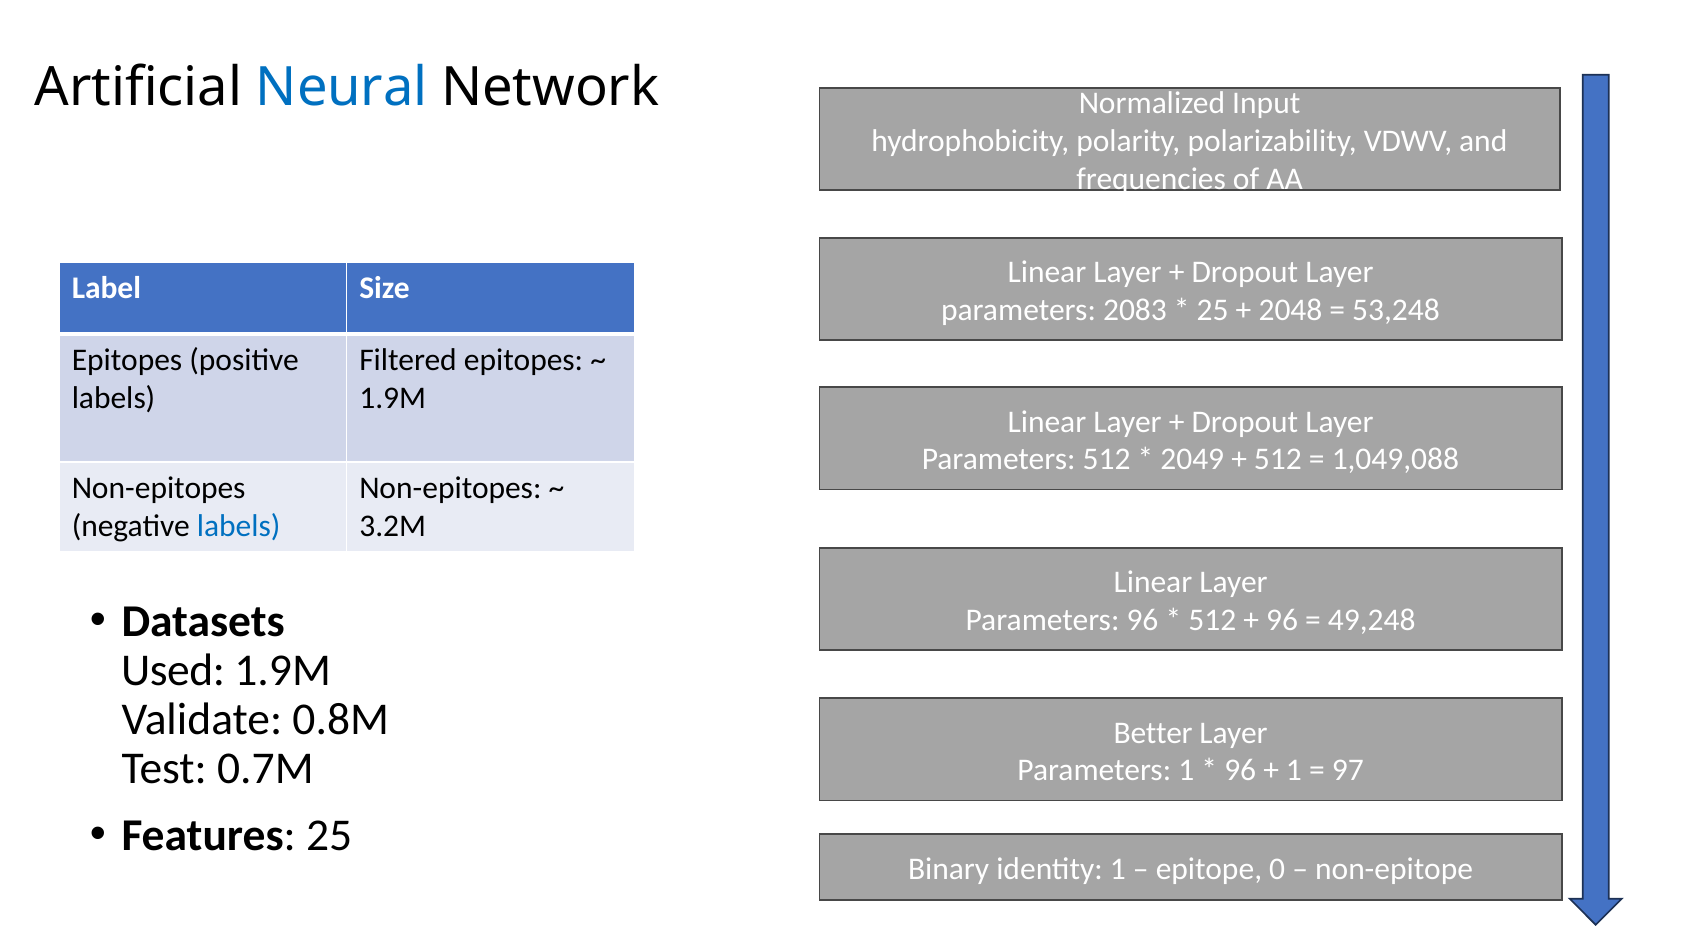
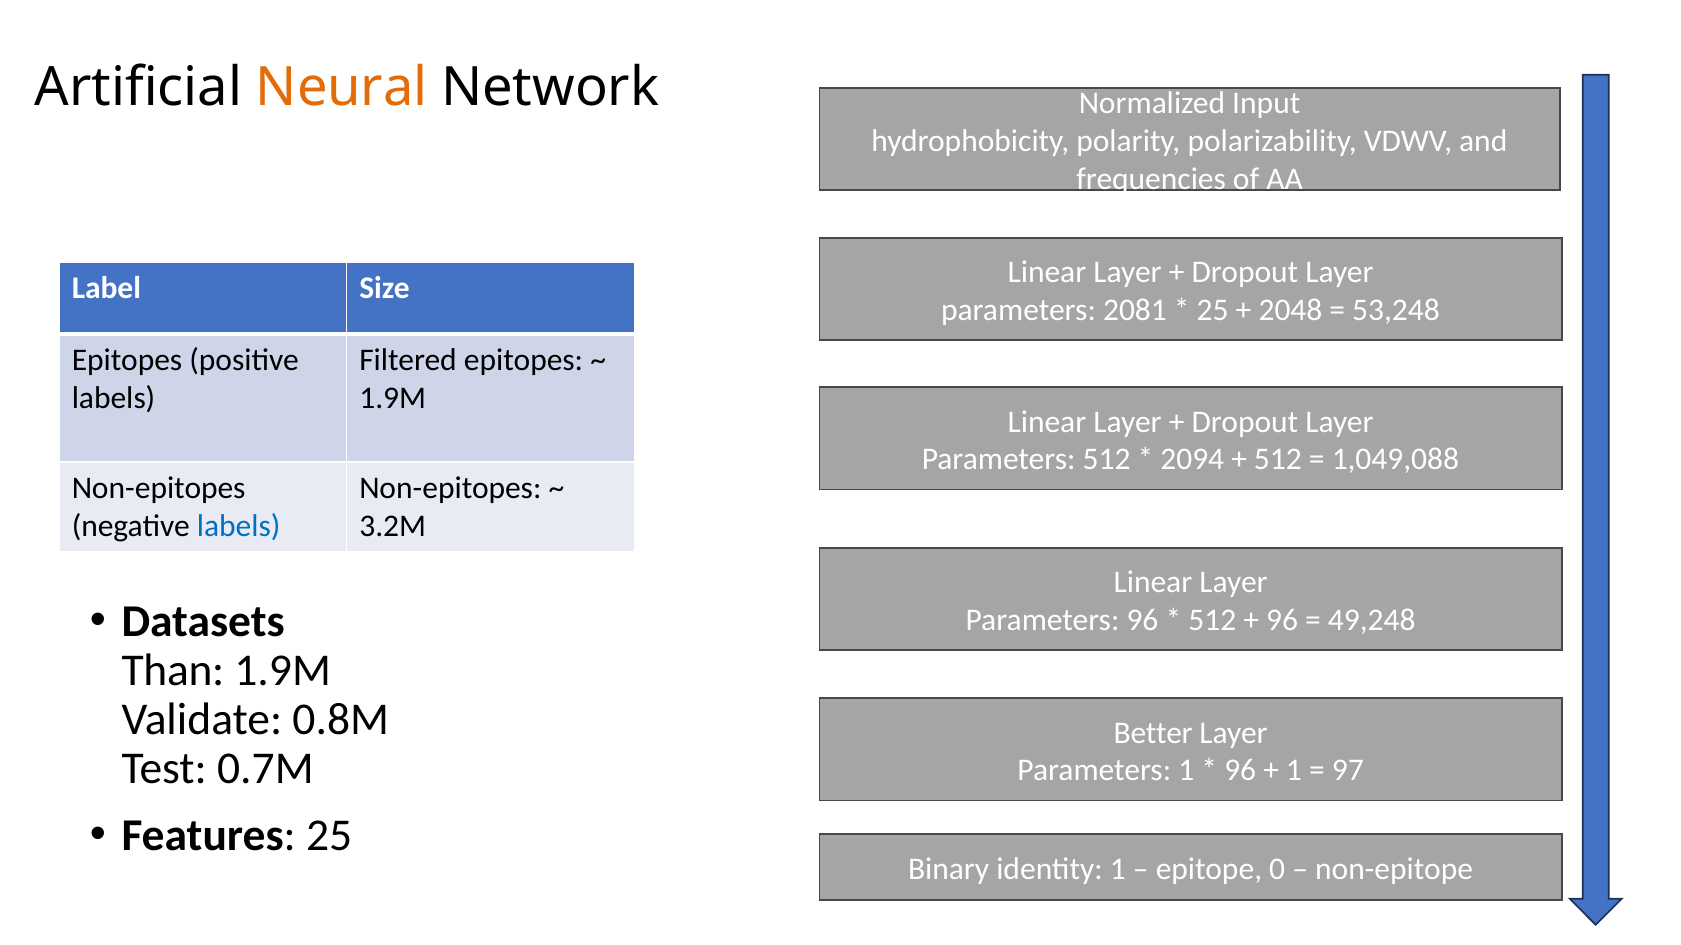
Neural colour: blue -> orange
2083: 2083 -> 2081
2049: 2049 -> 2094
Used: Used -> Than
